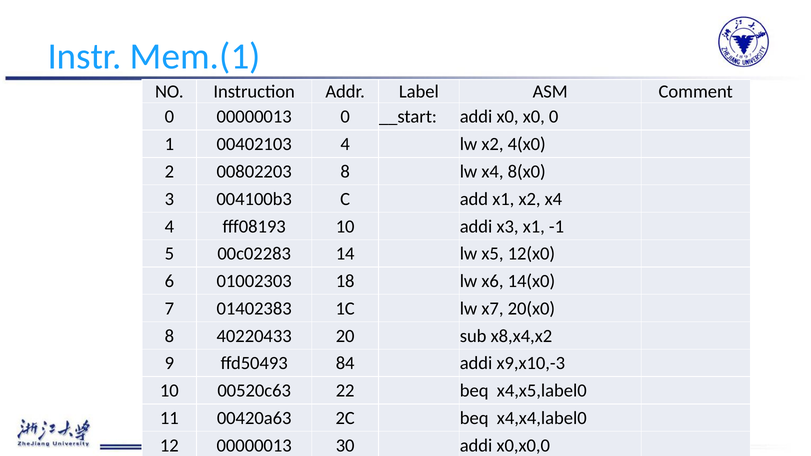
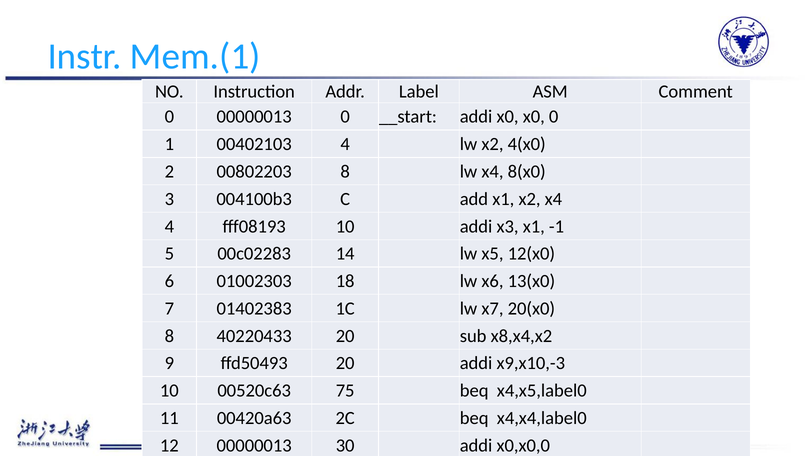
14(x0: 14(x0 -> 13(x0
ffd50493 84: 84 -> 20
22: 22 -> 75
